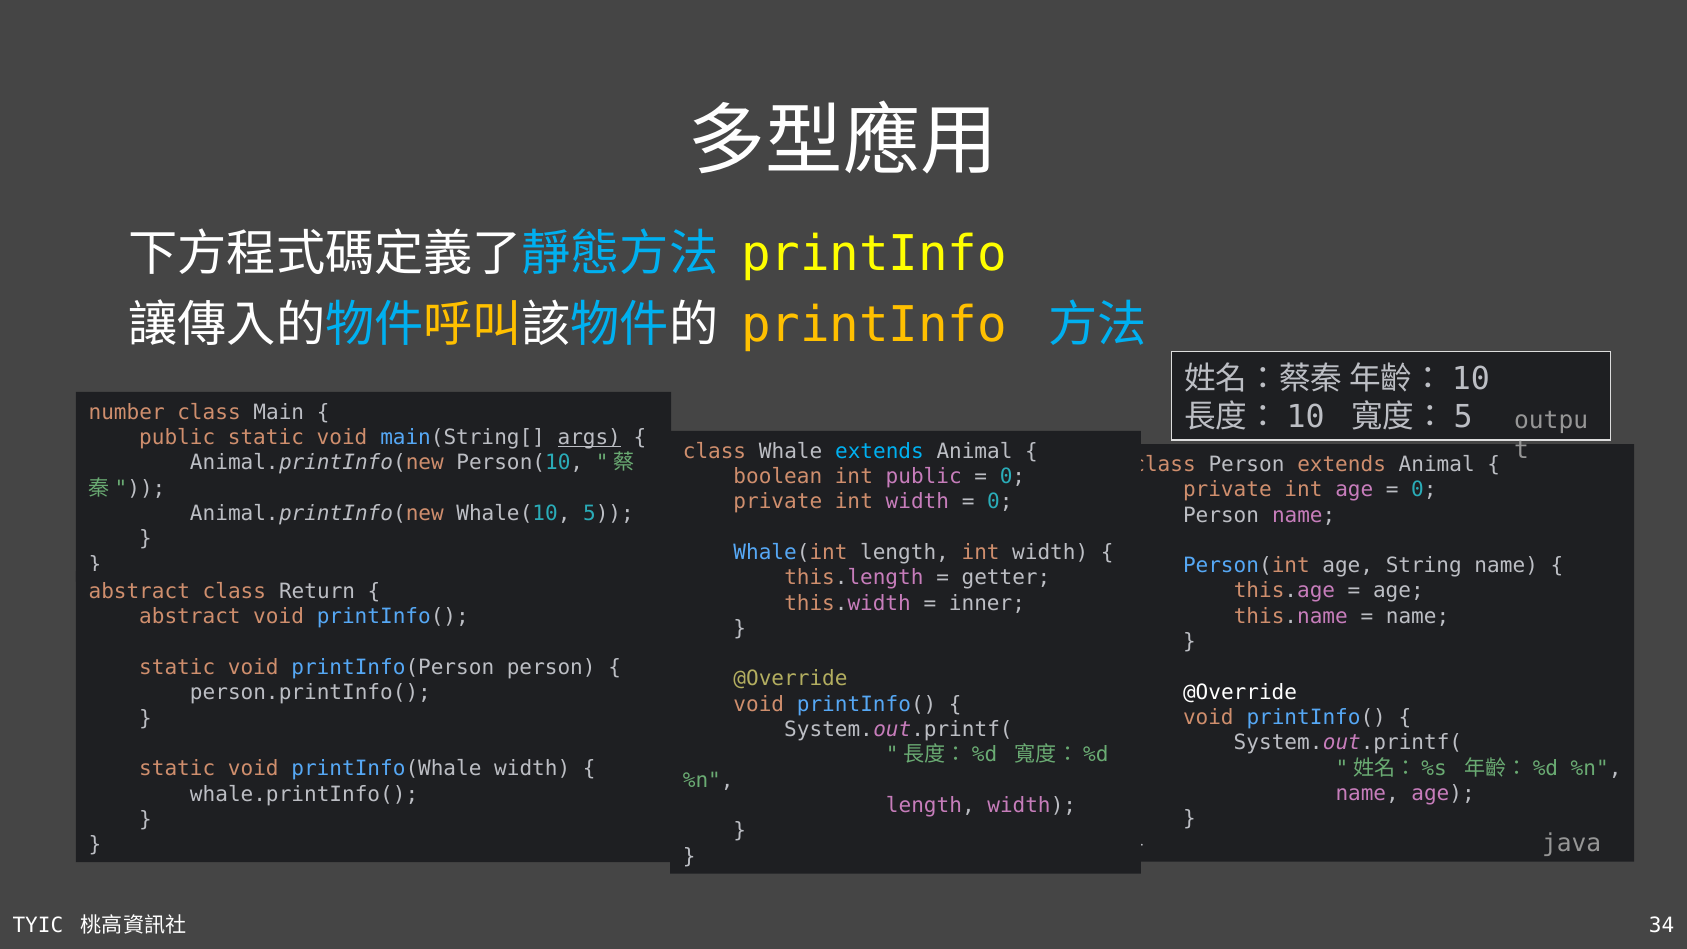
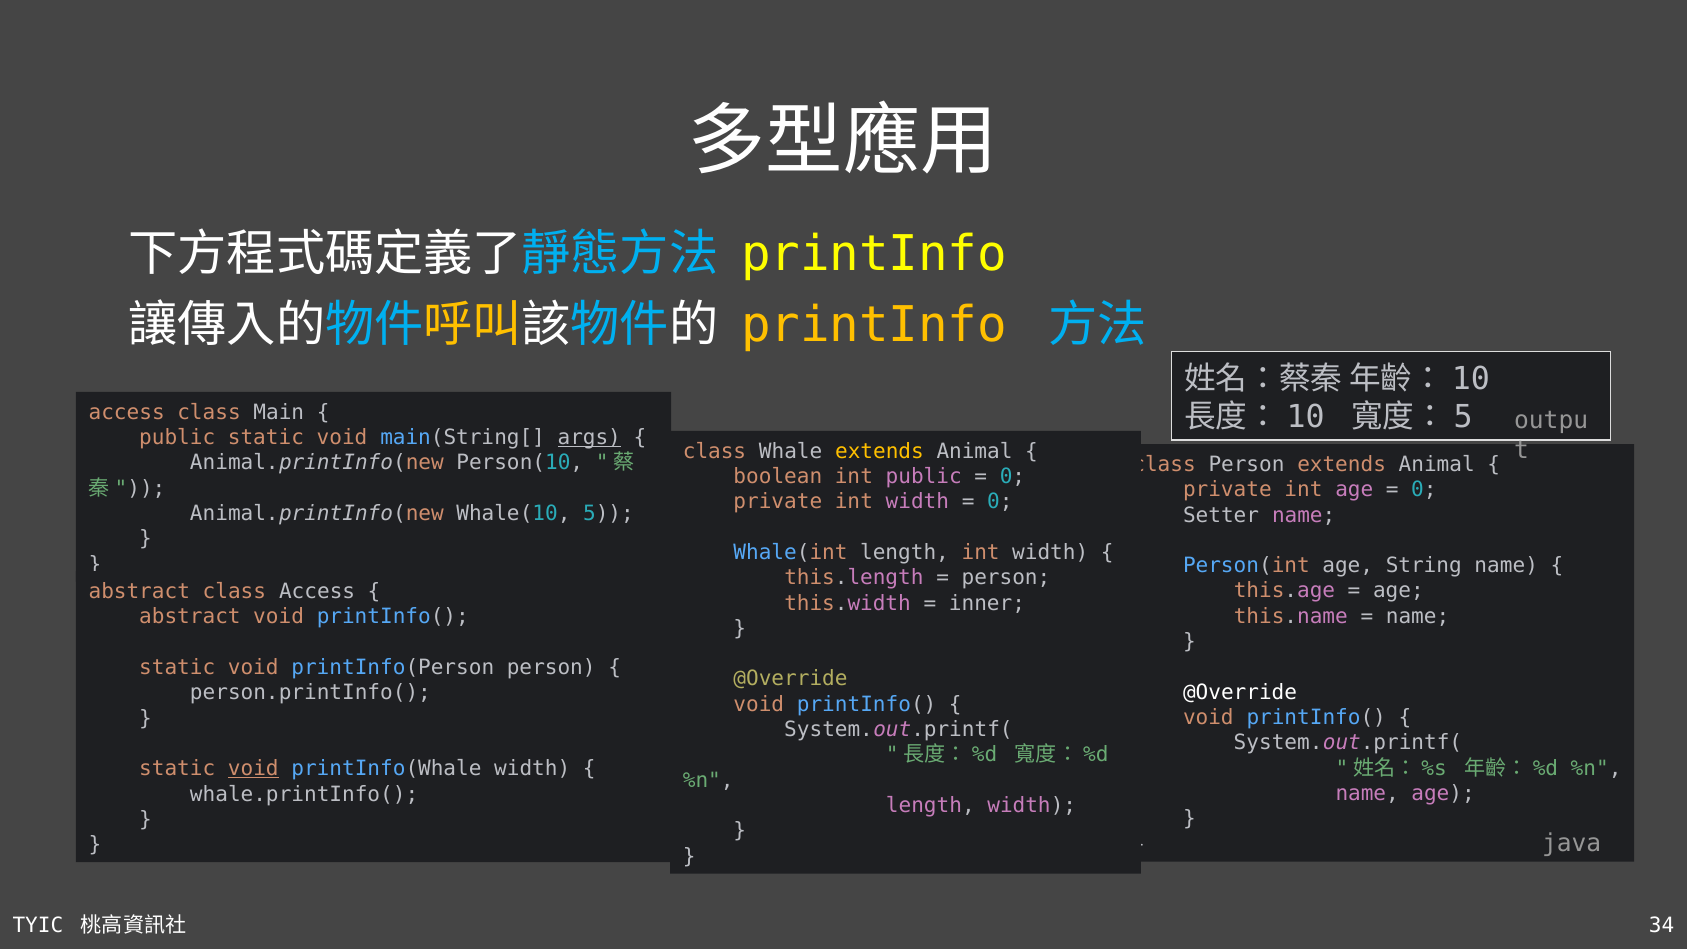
number at (127, 412): number -> access
extends at (879, 451) colour: light blue -> yellow
Person at (1221, 515): Person -> Setter
getter at (1006, 578): getter -> person
class Return: Return -> Access
void at (253, 769) underline: none -> present
